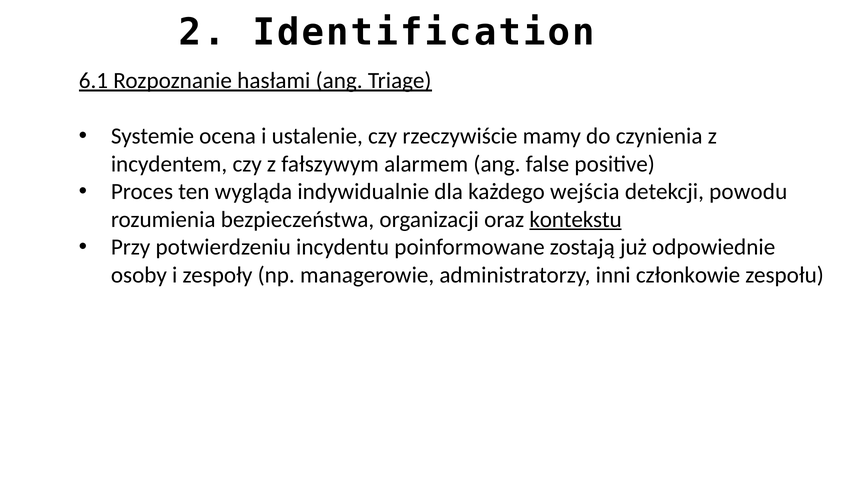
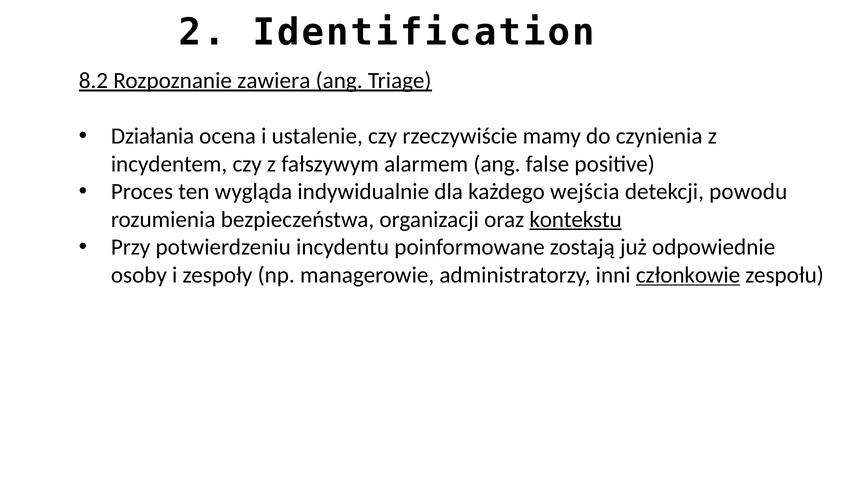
6.1: 6.1 -> 8.2
hasłami: hasłami -> zawiera
Systemie: Systemie -> Działania
członkowie underline: none -> present
